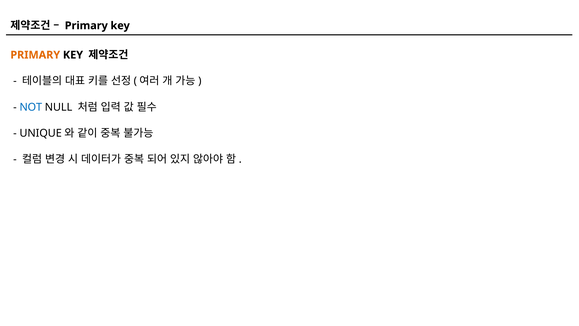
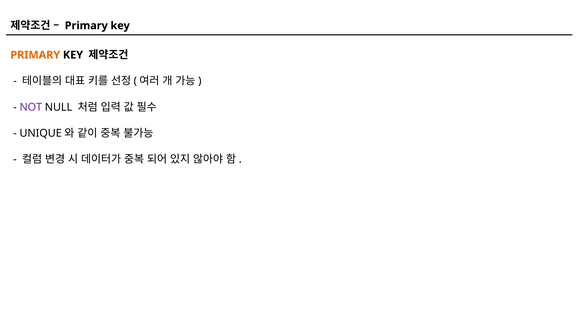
NOT colour: blue -> purple
